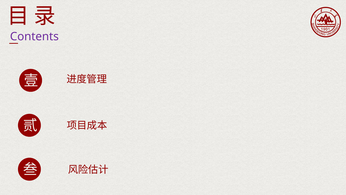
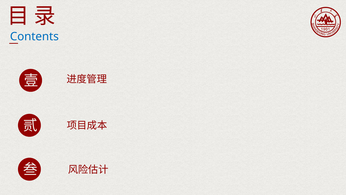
Contents colour: purple -> blue
